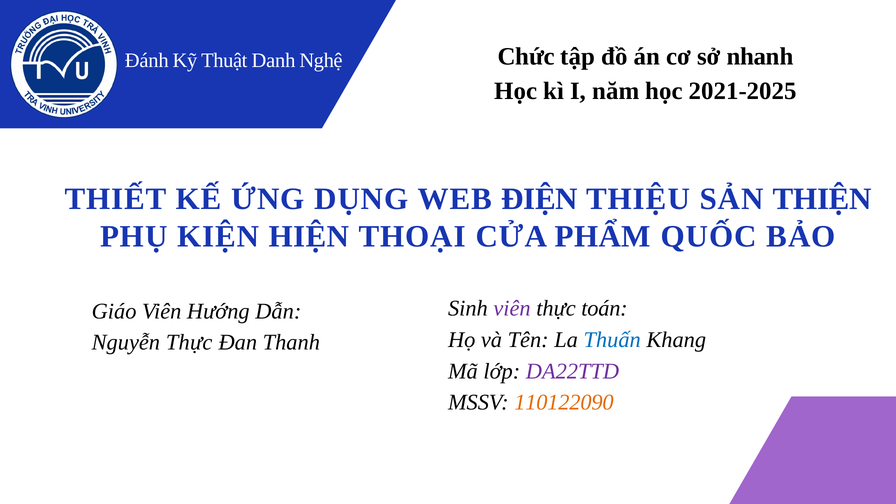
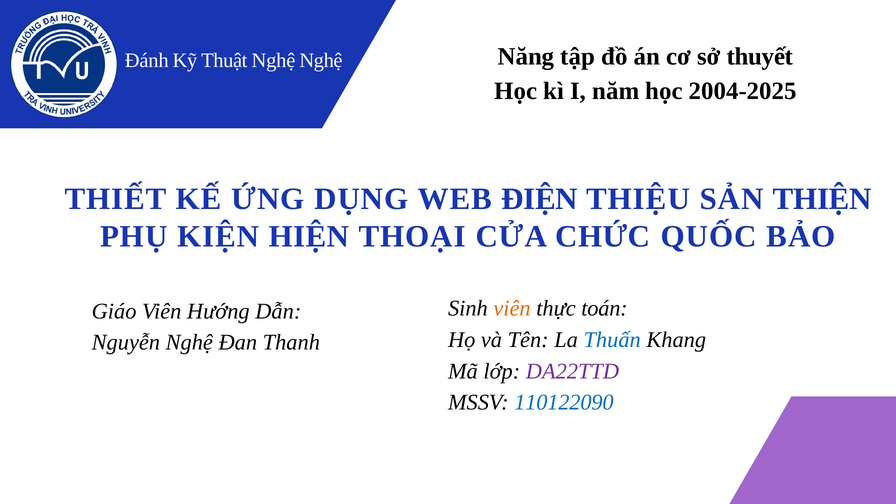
Chức: Chức -> Năng
nhanh: nhanh -> thuyết
Thuật Danh: Danh -> Nghệ
2021-2025: 2021-2025 -> 2004-2025
PHẨM: PHẨM -> CHỨC
viên at (512, 308) colour: purple -> orange
Nguyễn Thực: Thực -> Nghệ
110122090 colour: orange -> blue
